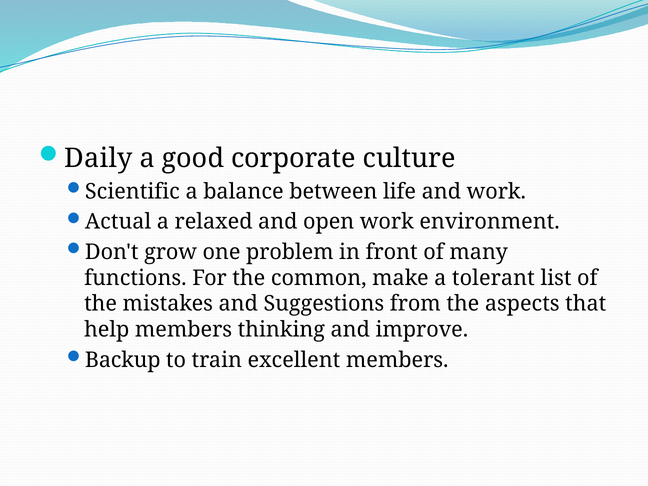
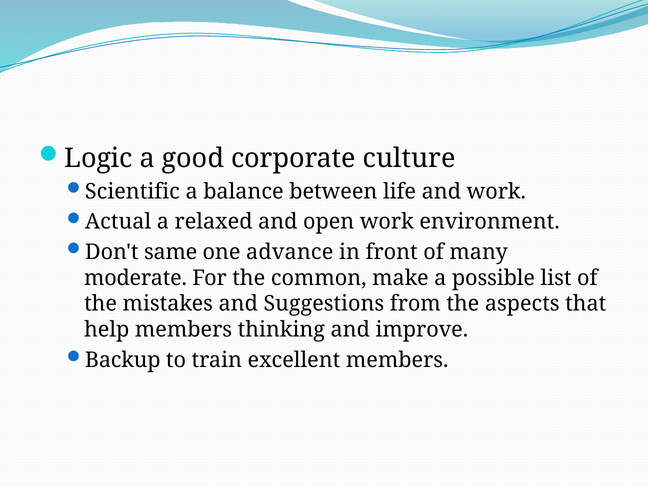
Daily: Daily -> Logic
grow: grow -> same
problem: problem -> advance
functions: functions -> moderate
tolerant: tolerant -> possible
